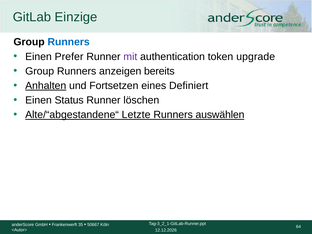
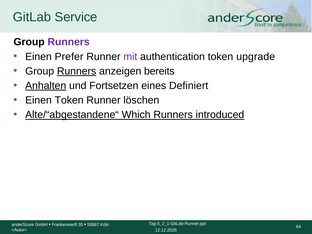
Einzige: Einzige -> Service
Runners at (69, 42) colour: blue -> purple
Runners at (77, 71) underline: none -> present
Einen Status: Status -> Token
Letzte: Letzte -> Which
auswählen: auswählen -> introduced
